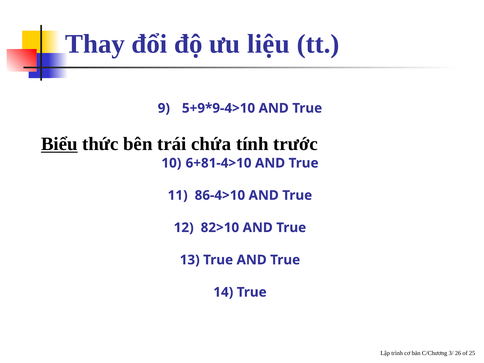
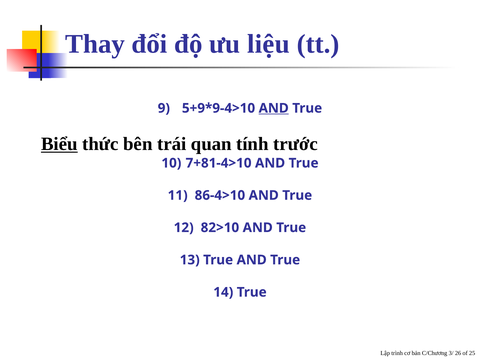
AND at (274, 108) underline: none -> present
chứa: chứa -> quan
6+81-4>10: 6+81-4>10 -> 7+81-4>10
